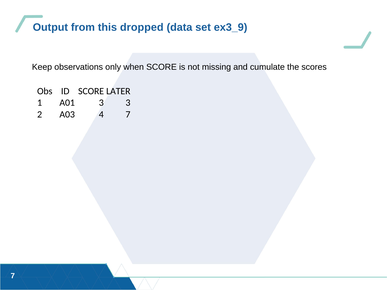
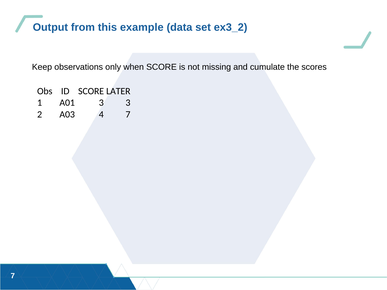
dropped: dropped -> example
ex3_9: ex3_9 -> ex3_2
